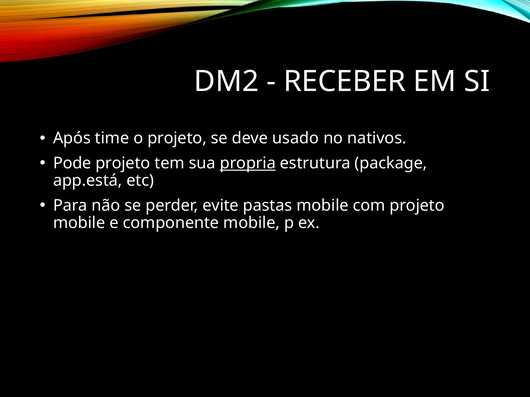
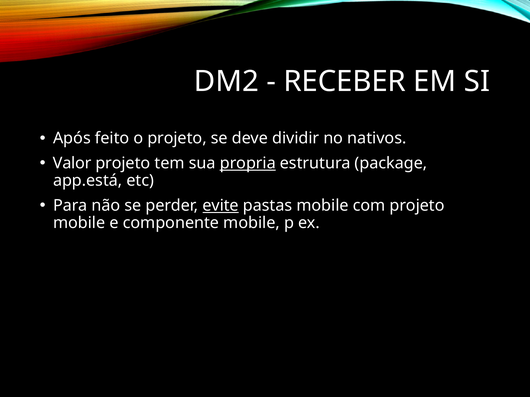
time: time -> feito
usado: usado -> dividir
Pode: Pode -> Valor
evite underline: none -> present
